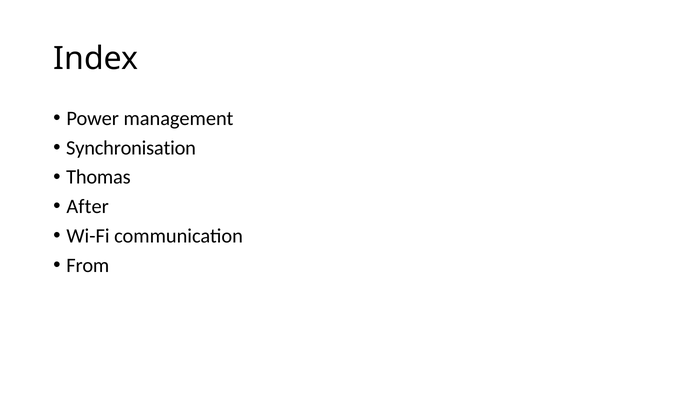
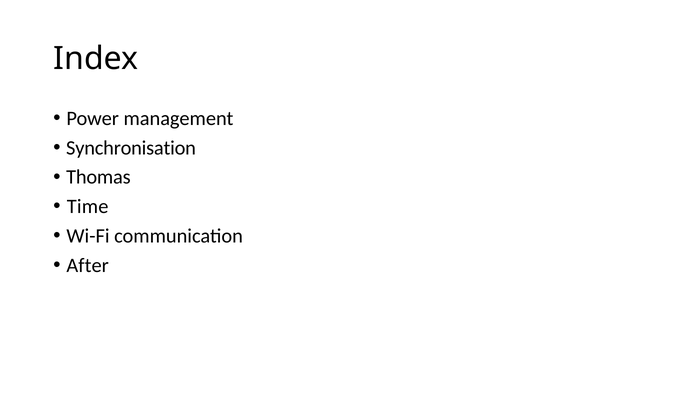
After: After -> Time
From: From -> After
